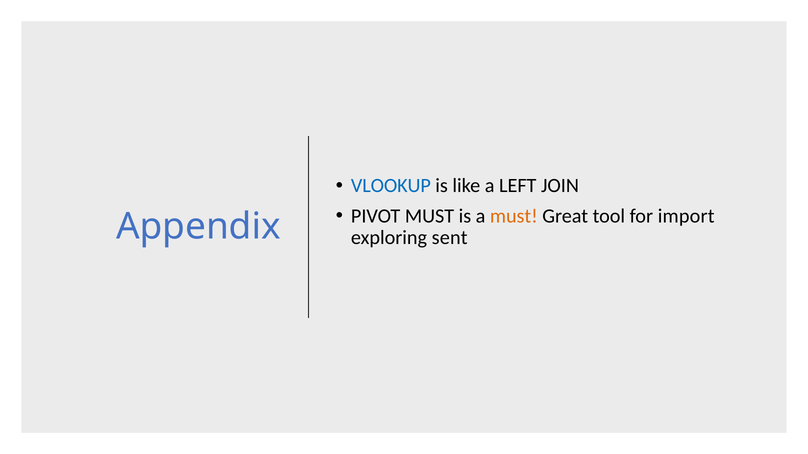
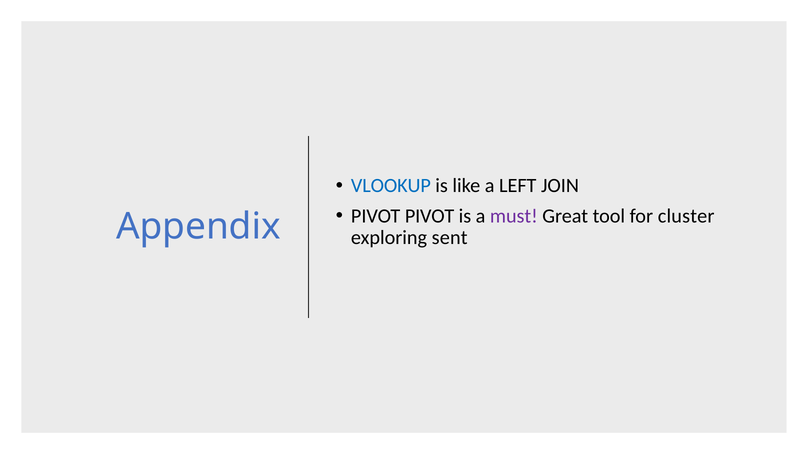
PIVOT MUST: MUST -> PIVOT
must at (514, 216) colour: orange -> purple
import: import -> cluster
